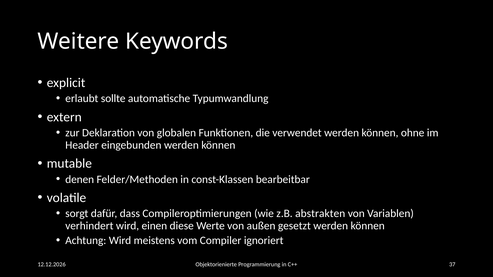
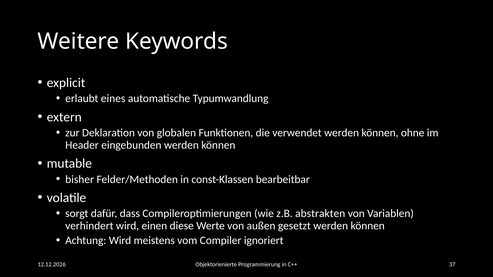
sollte: sollte -> eines
denen: denen -> bisher
